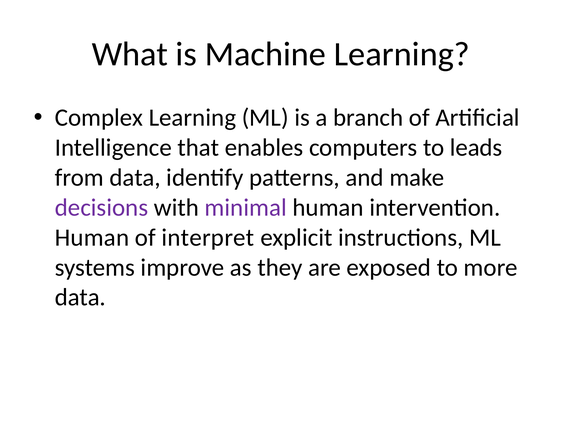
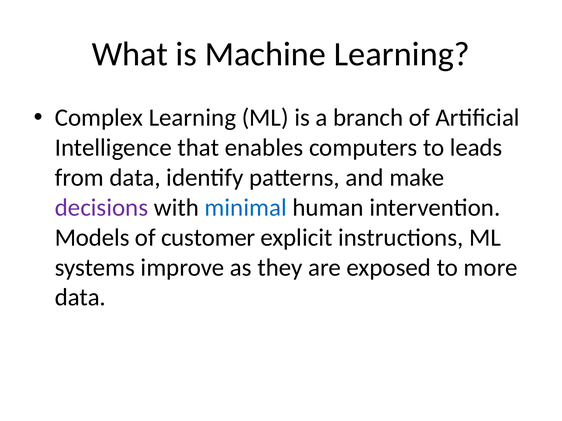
minimal colour: purple -> blue
Human at (92, 238): Human -> Models
interpret: interpret -> customer
